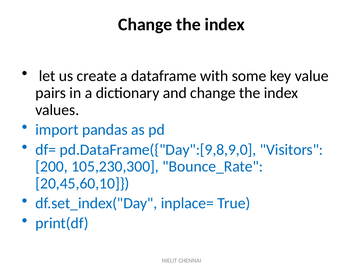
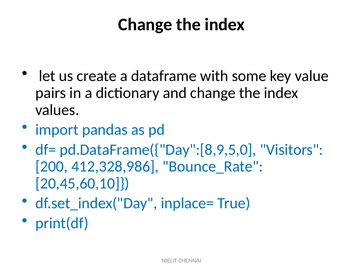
pd.DataFrame({"Day":[9,8,9,0: pd.DataFrame({"Day":[9,8,9,0 -> pd.DataFrame({"Day":[8,9,5,0
105,230,300: 105,230,300 -> 412,328,986
